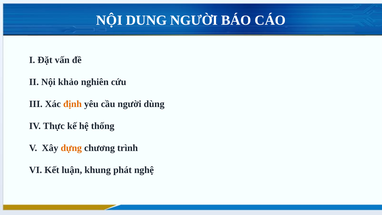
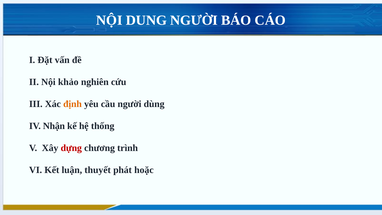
Thực: Thực -> Nhận
dựng colour: orange -> red
khung: khung -> thuyết
nghệ: nghệ -> hoặc
